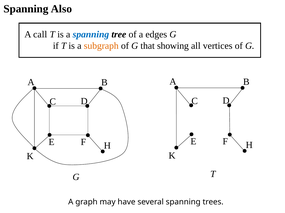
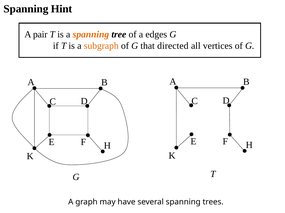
Also: Also -> Hint
call: call -> pair
spanning at (91, 35) colour: blue -> orange
showing: showing -> directed
